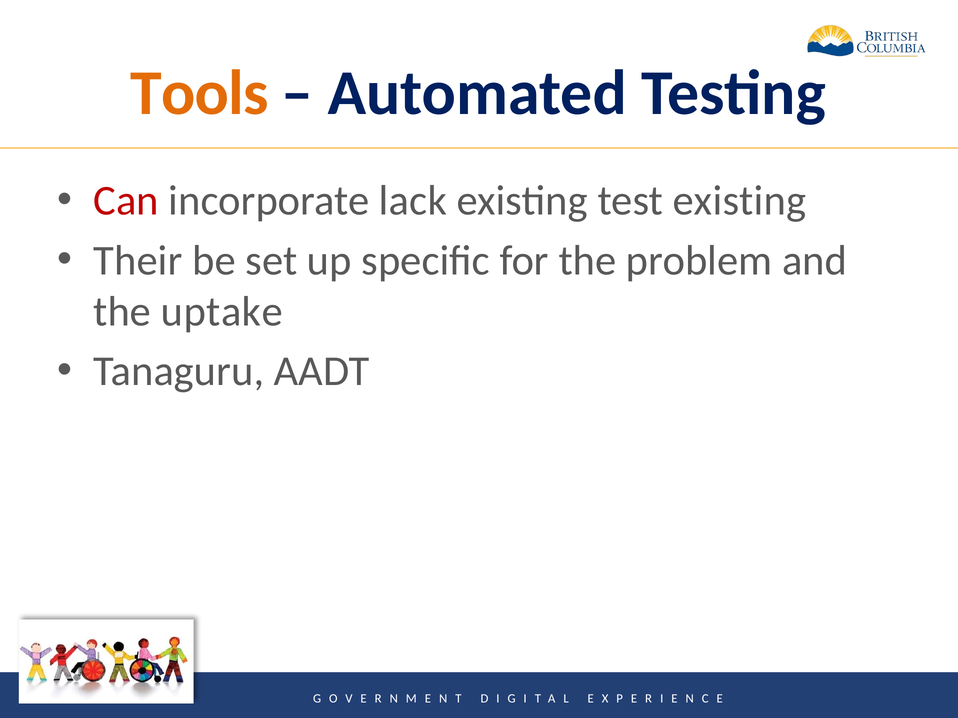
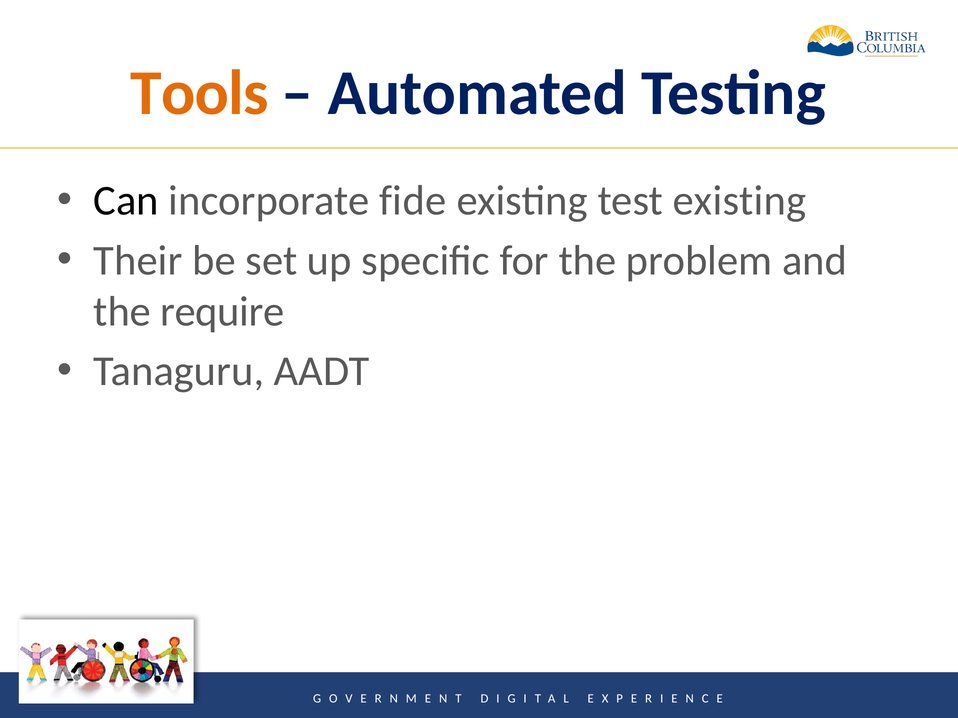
Can colour: red -> black
lack: lack -> fide
uptake: uptake -> require
